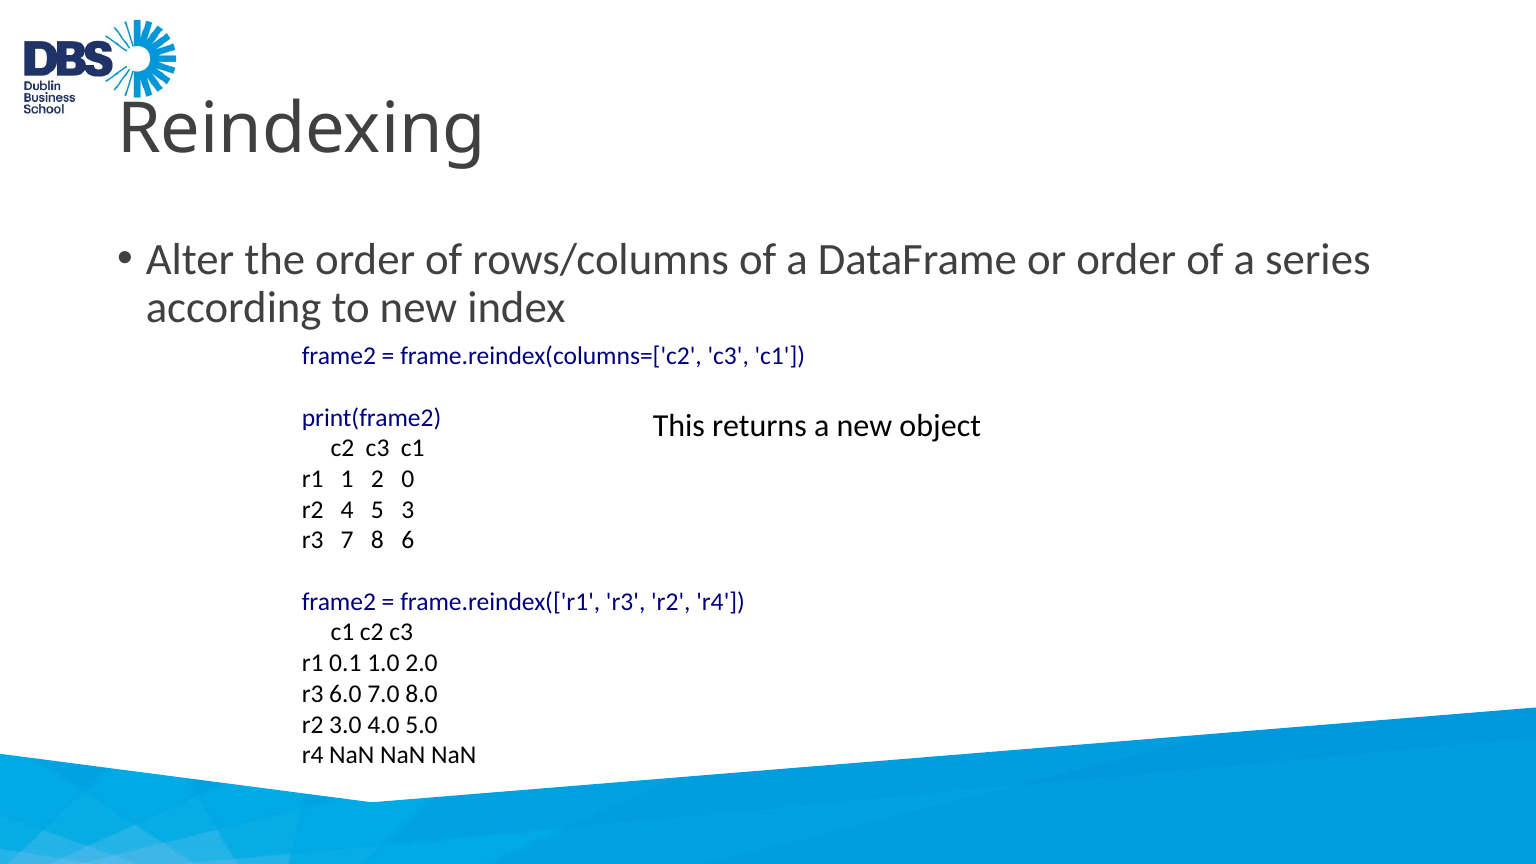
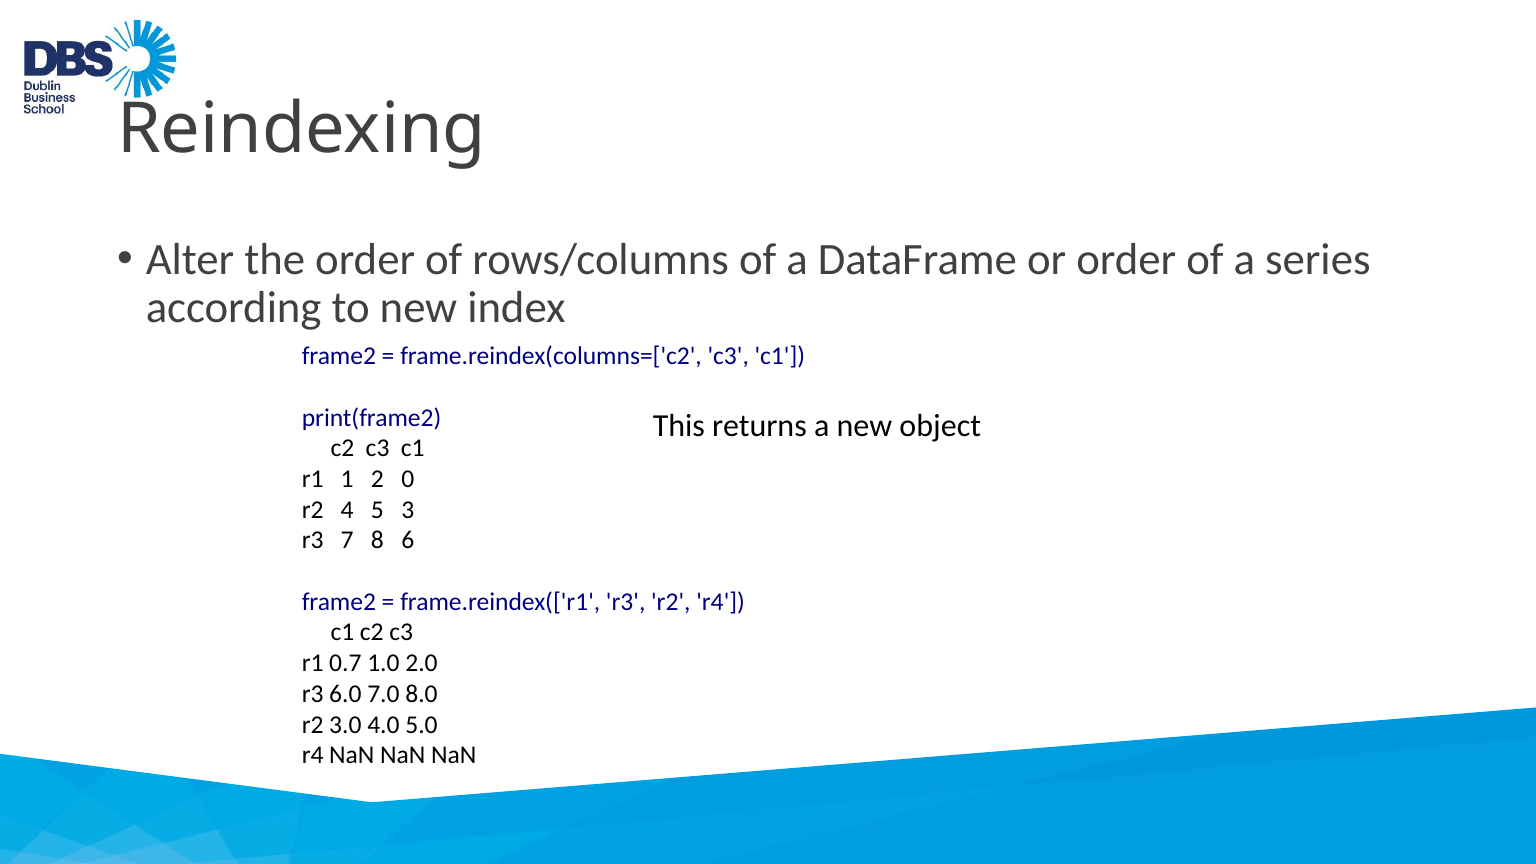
0.1: 0.1 -> 0.7
